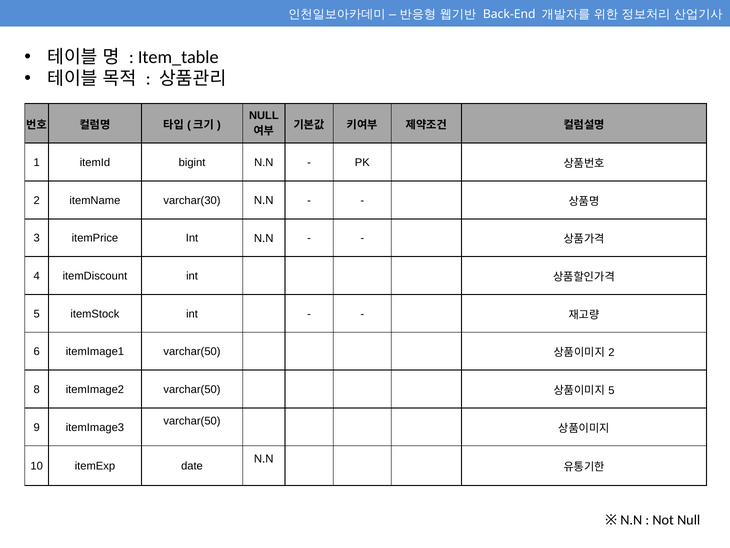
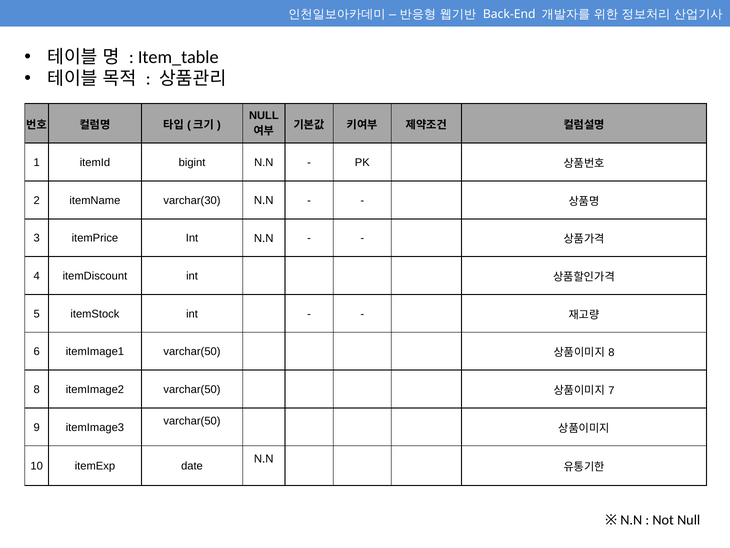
2 at (611, 352): 2 -> 8
5 at (611, 390): 5 -> 7
